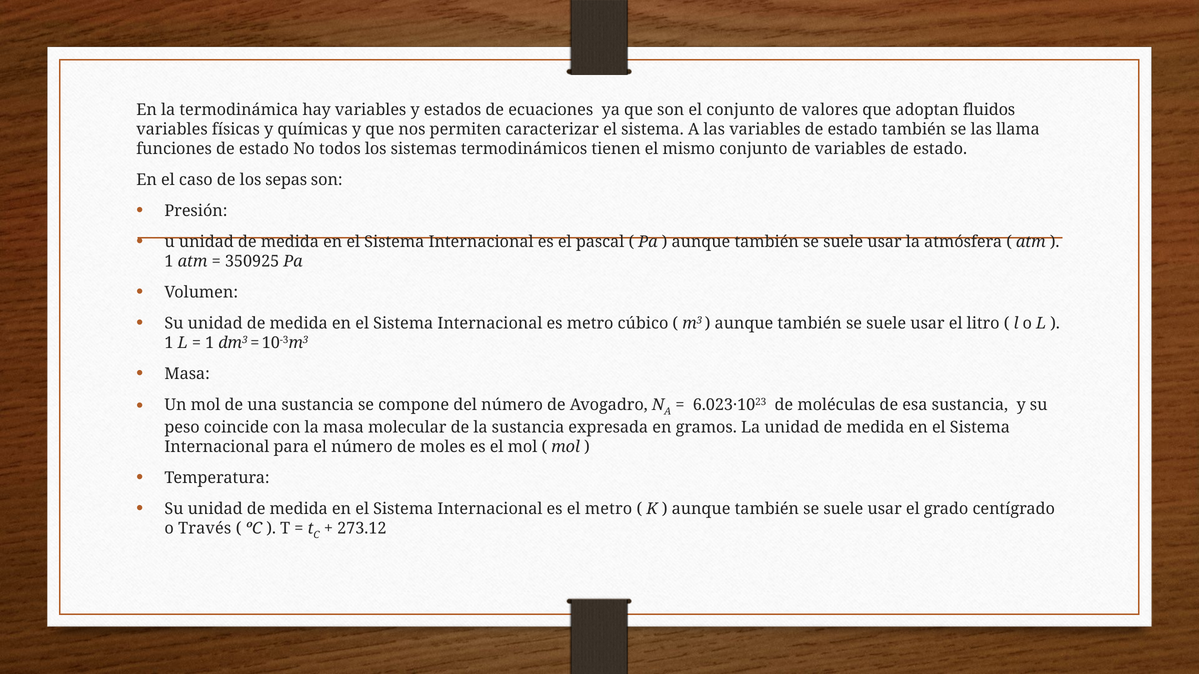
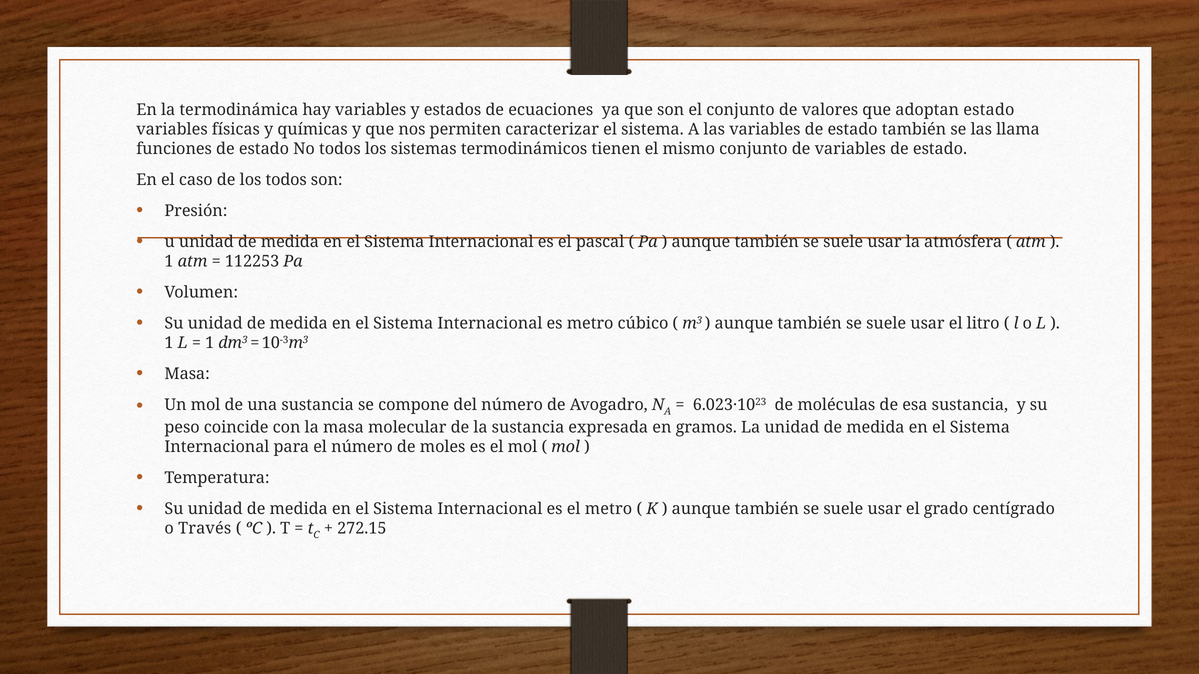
adoptan fluidos: fluidos -> estado
los sepas: sepas -> todos
350925: 350925 -> 112253
273.12: 273.12 -> 272.15
